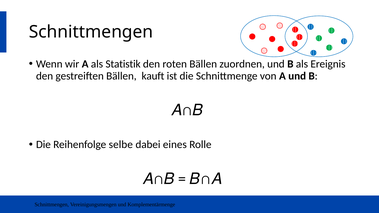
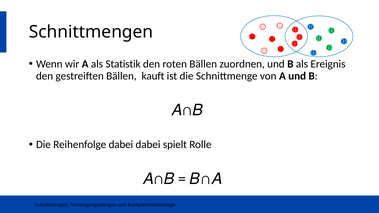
Reihenfolge selbe: selbe -> dabei
eines: eines -> spielt
